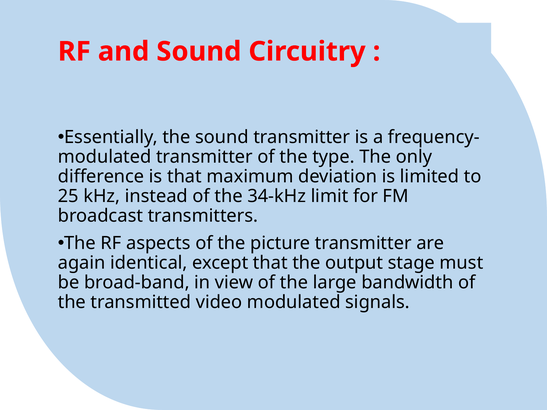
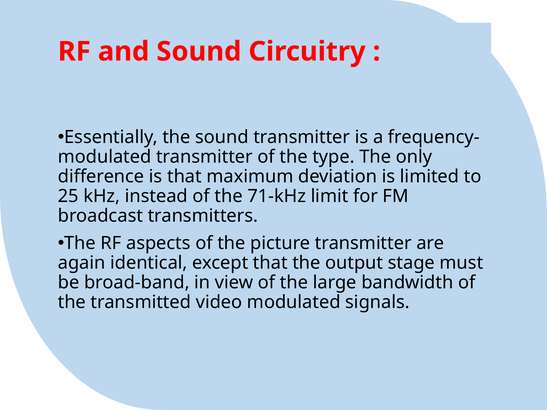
34-kHz: 34-kHz -> 71-kHz
